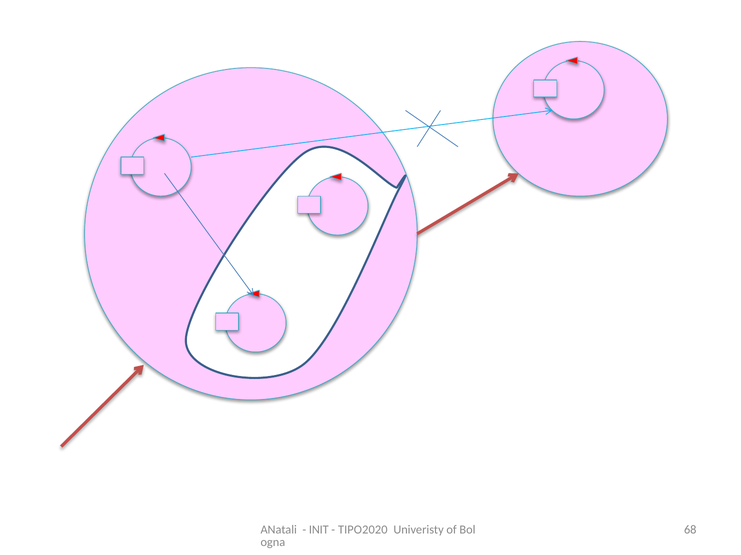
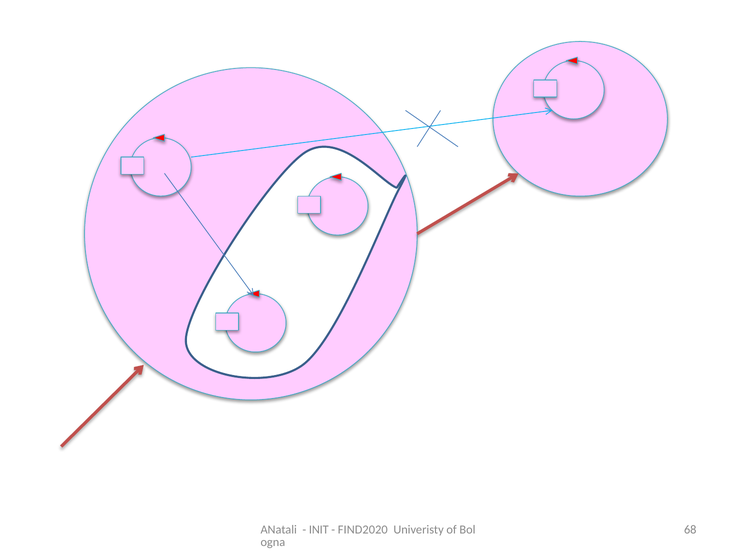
TIPO2020: TIPO2020 -> FIND2020
